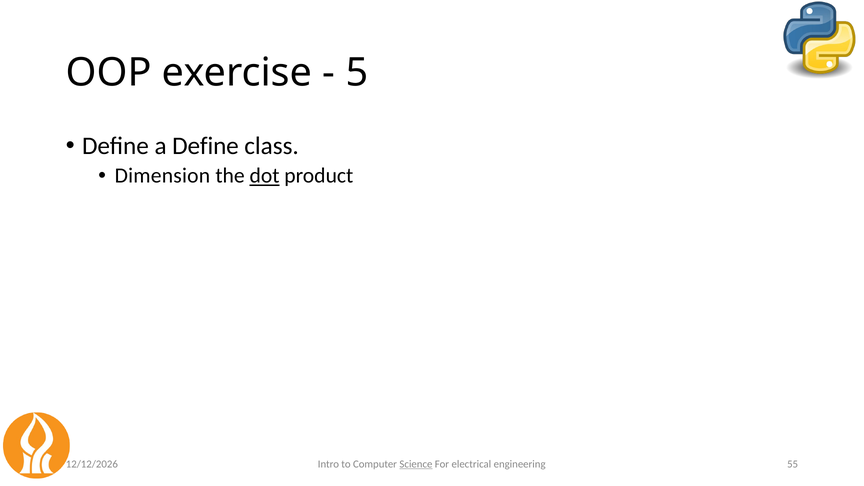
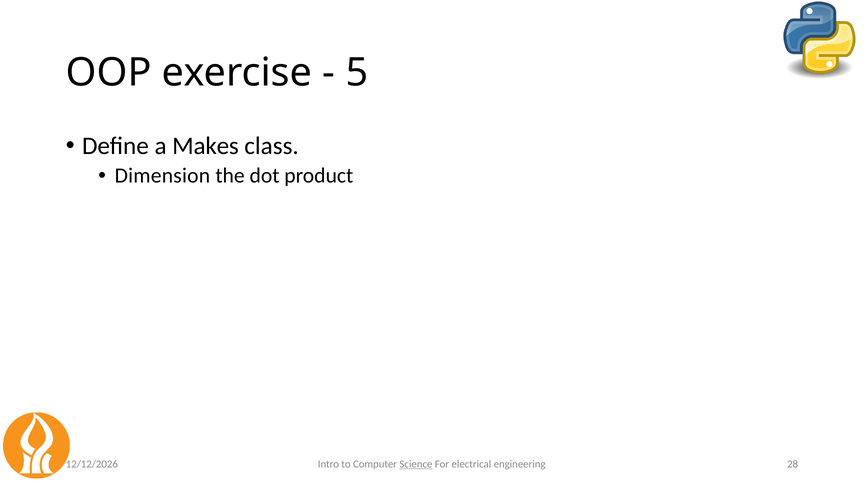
a Define: Define -> Makes
dot underline: present -> none
55: 55 -> 28
